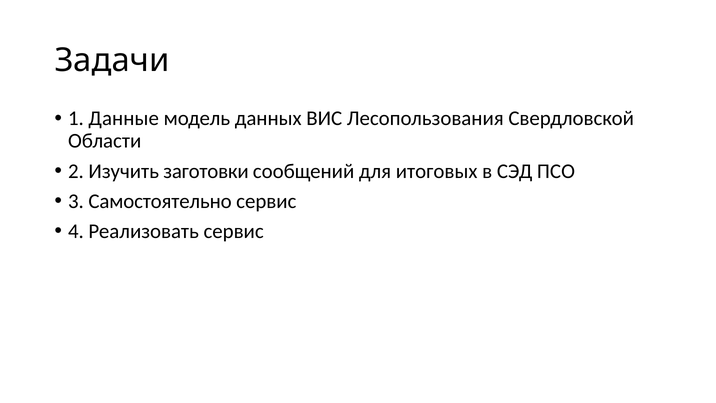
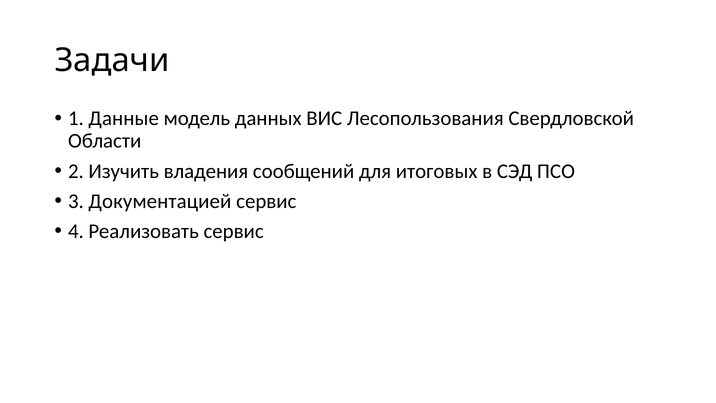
заготовки: заготовки -> владения
Самостоятельно: Самостоятельно -> Документацией
